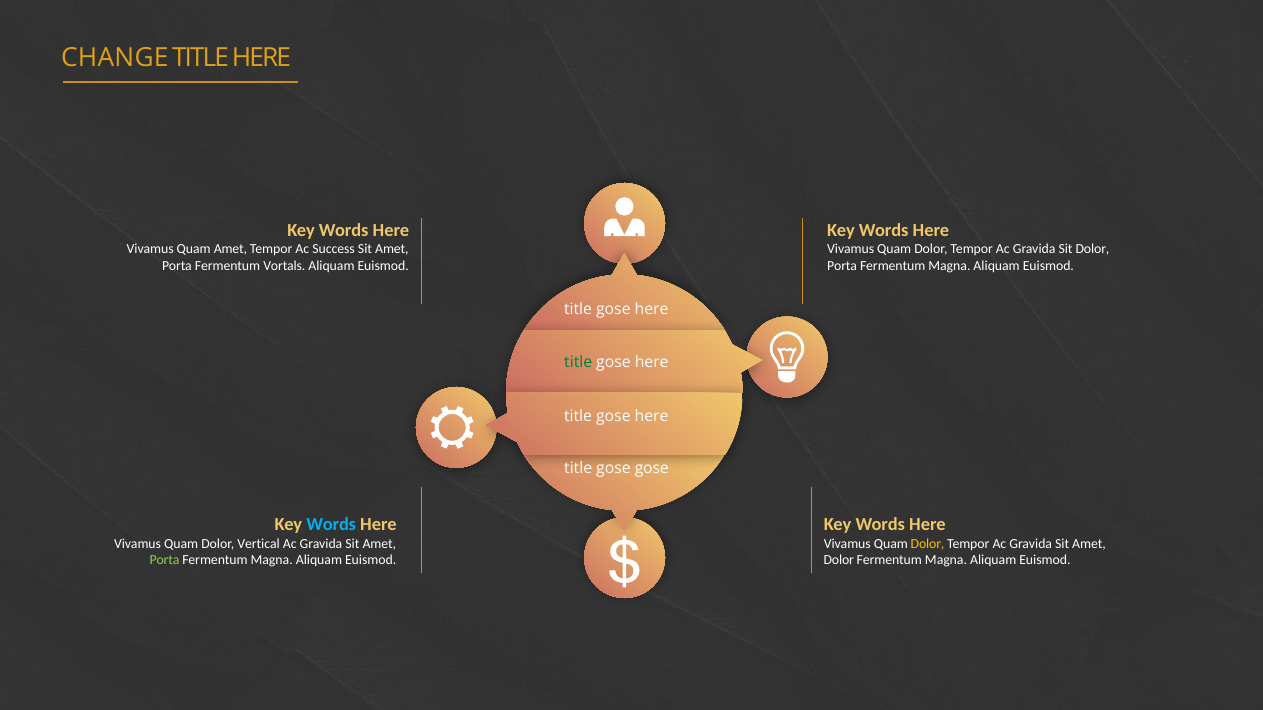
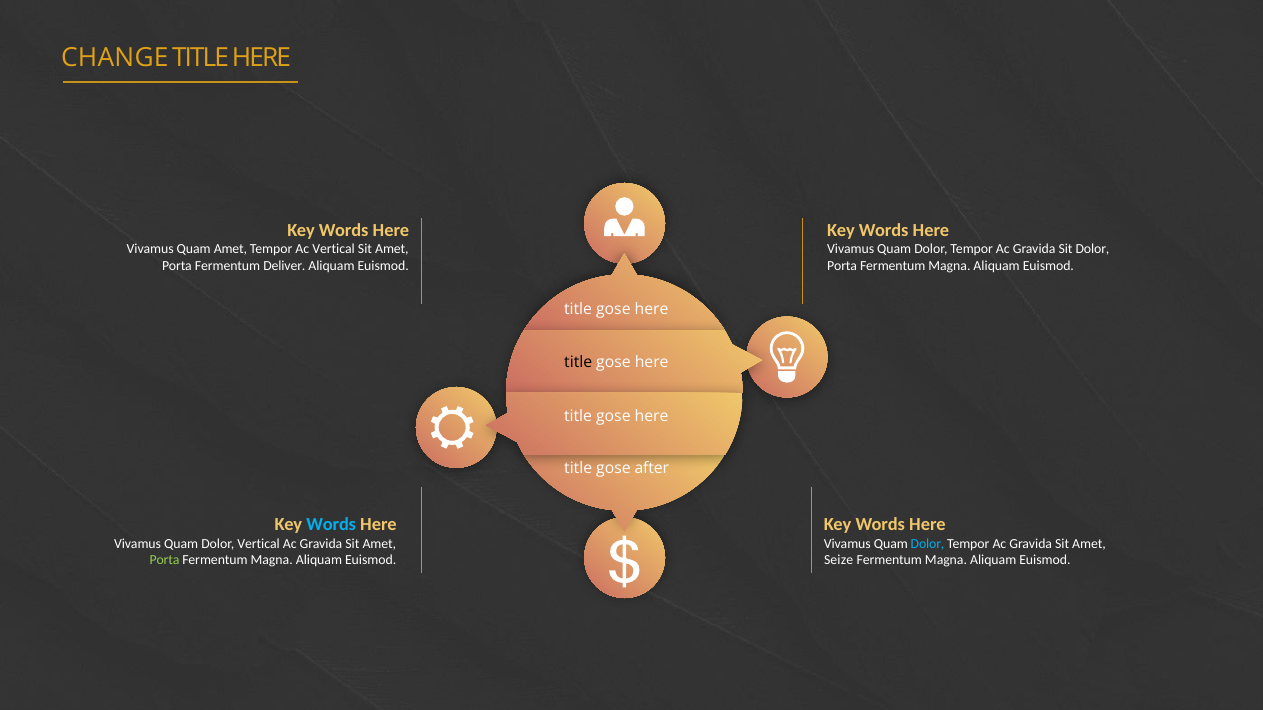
Ac Success: Success -> Vertical
Vortals: Vortals -> Deliver
title at (578, 363) colour: green -> black
gose gose: gose -> after
Dolor at (928, 544) colour: yellow -> light blue
Dolor at (839, 560): Dolor -> Seize
